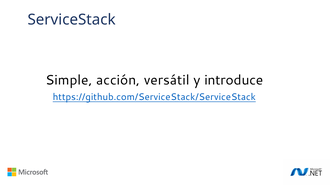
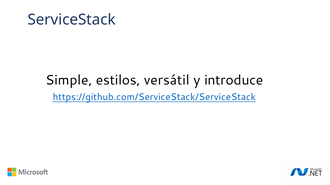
acción: acción -> estilos
